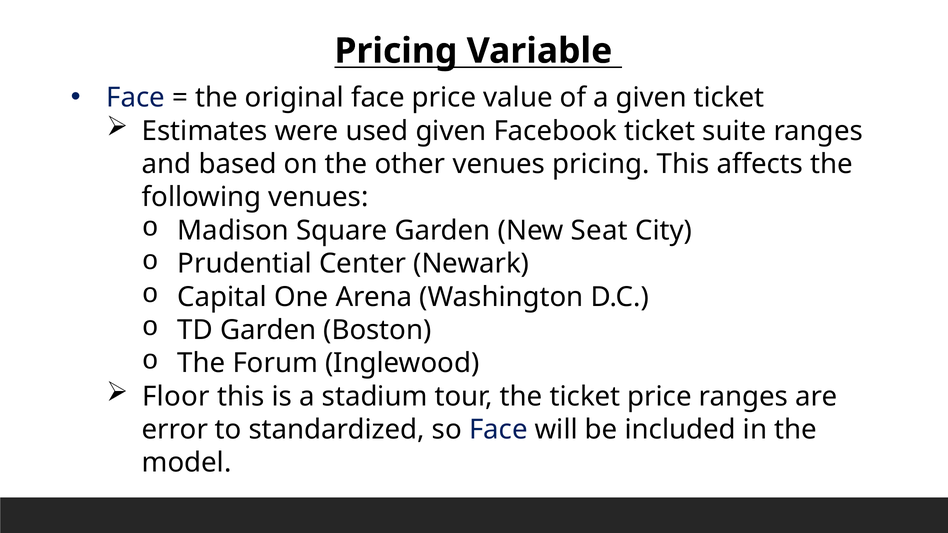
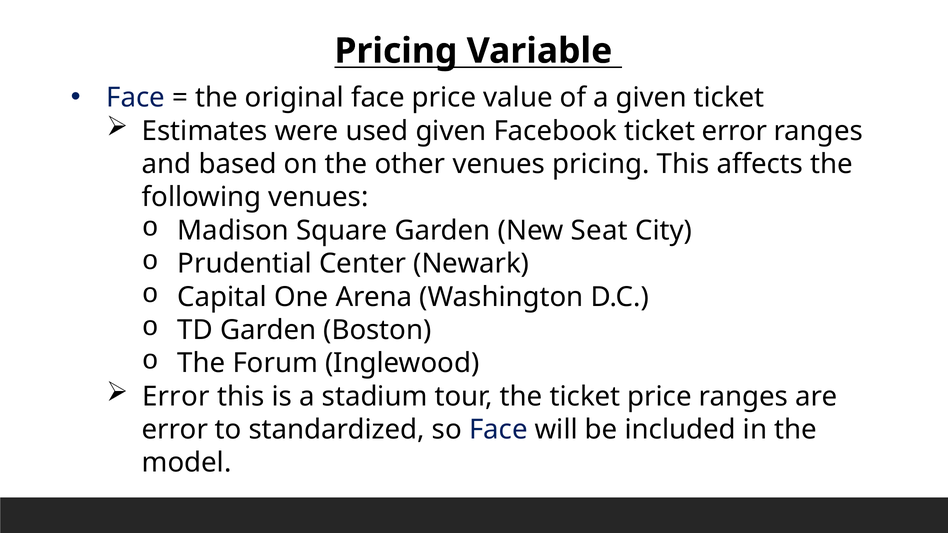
ticket suite: suite -> error
Floor at (176, 397): Floor -> Error
